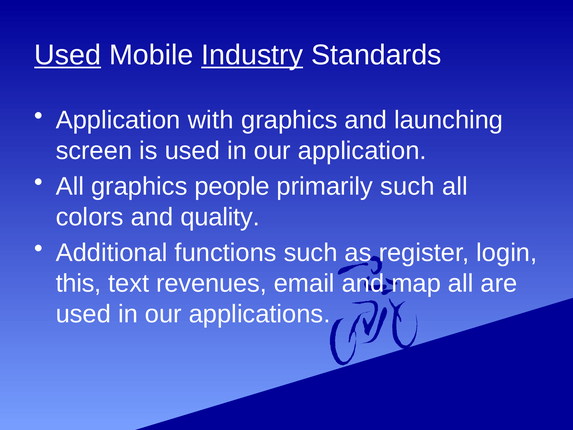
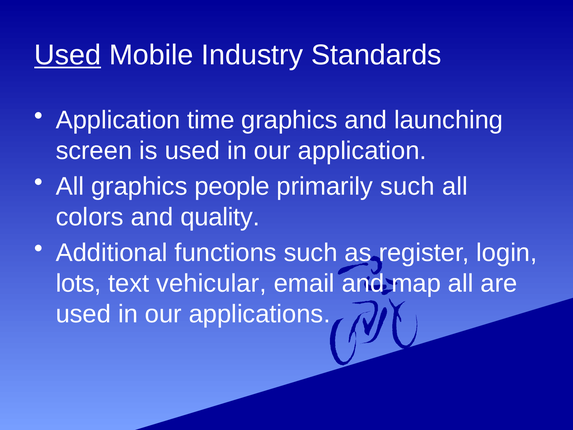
Industry underline: present -> none
with: with -> time
this: this -> lots
revenues: revenues -> vehicular
